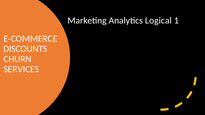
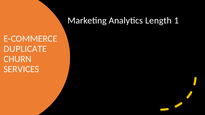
Logical: Logical -> Length
DISCOUNTS: DISCOUNTS -> DUPLICATE
